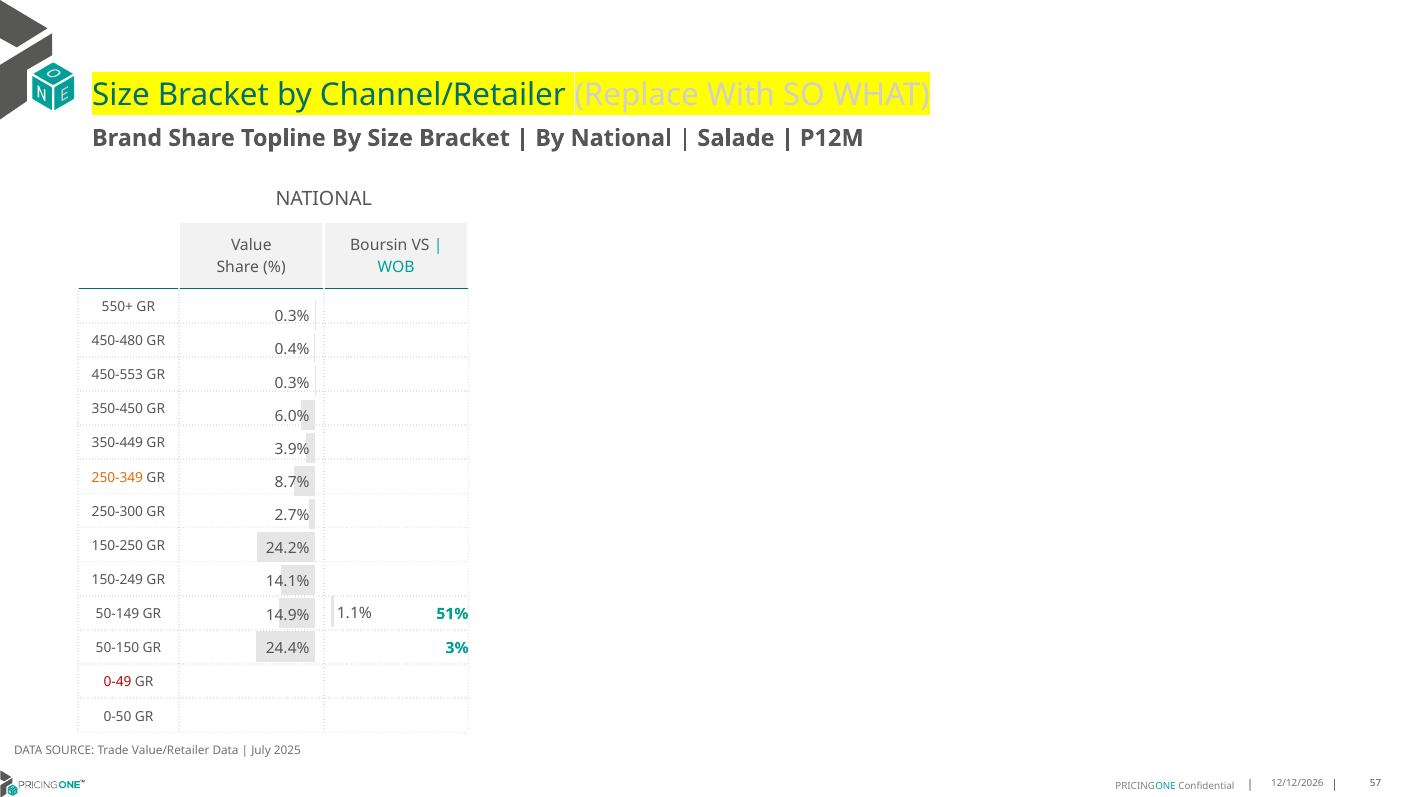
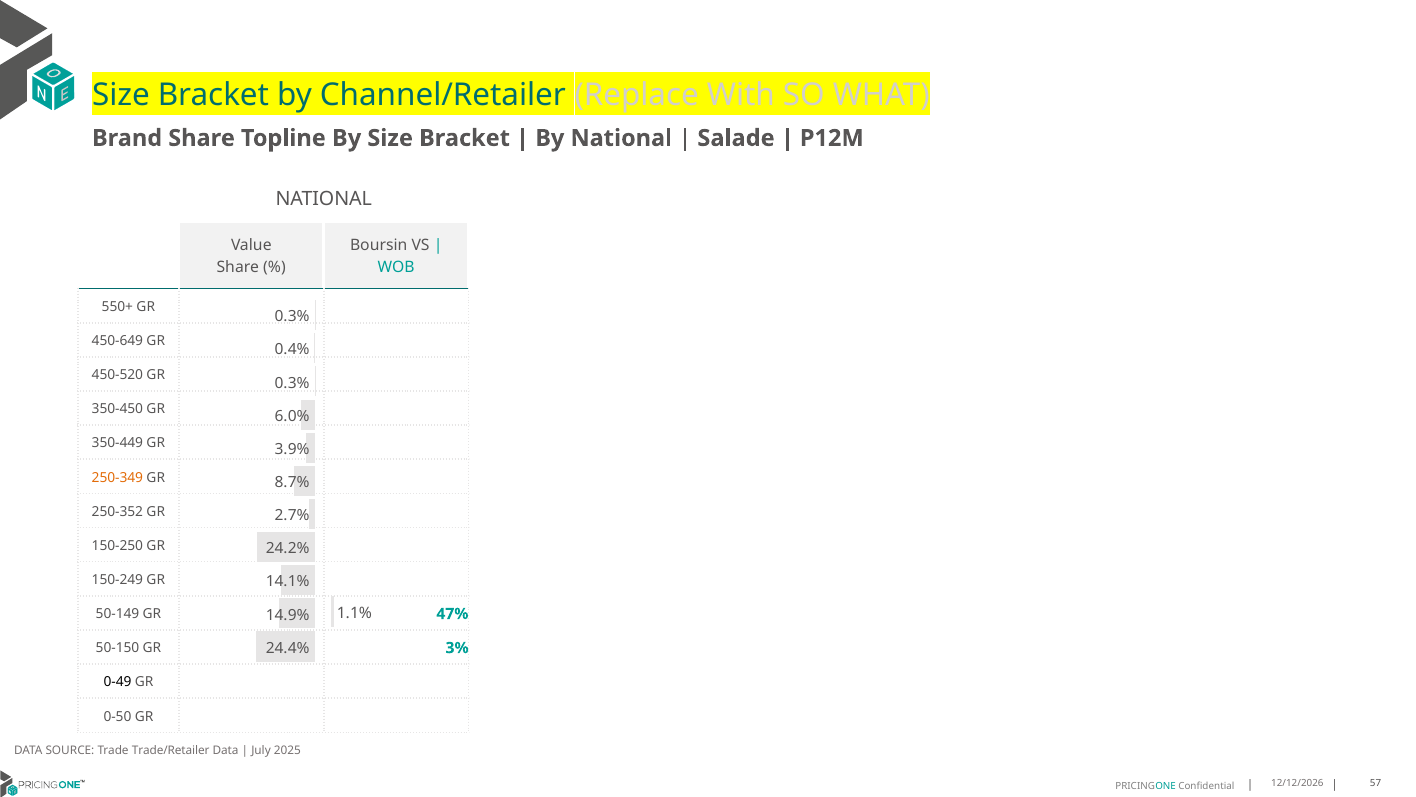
450-480: 450-480 -> 450-649
450-553: 450-553 -> 450-520
250-300: 250-300 -> 250-352
51%: 51% -> 47%
0-49 colour: red -> black
Value/Retailer: Value/Retailer -> Trade/Retailer
